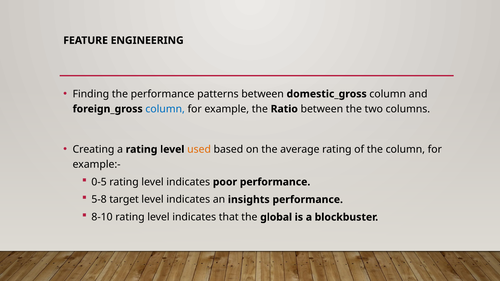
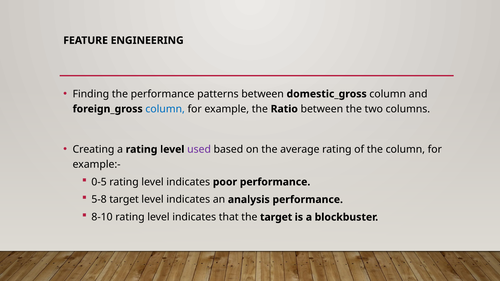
used colour: orange -> purple
insights: insights -> analysis
the global: global -> target
